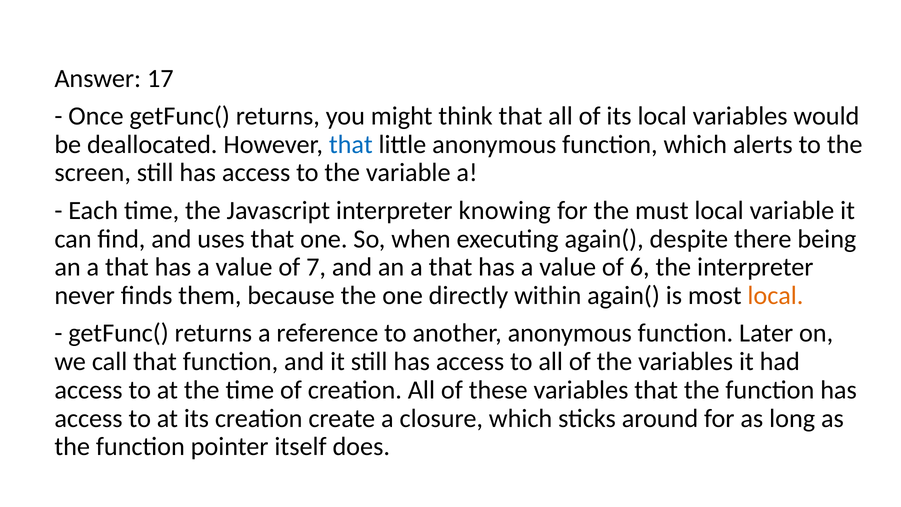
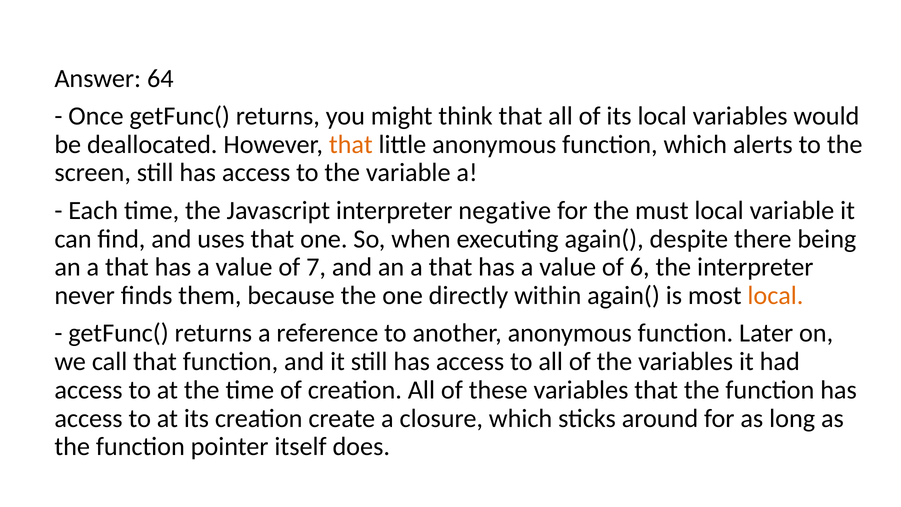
17: 17 -> 64
that at (351, 144) colour: blue -> orange
knowing: knowing -> negative
